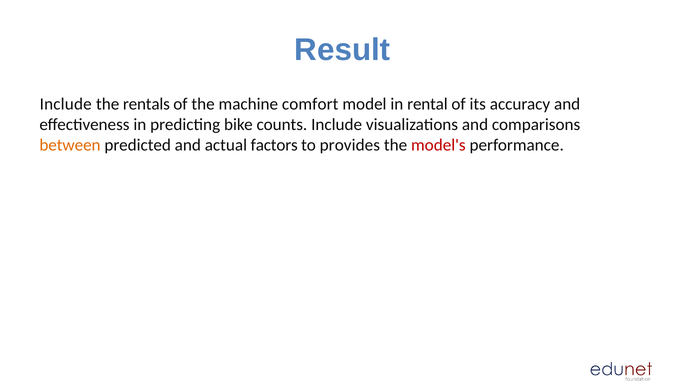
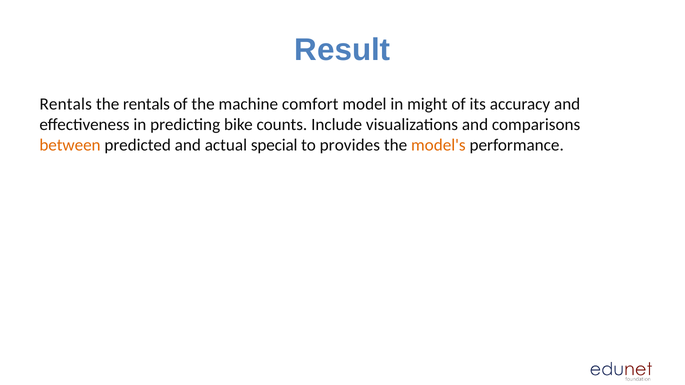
Include at (66, 104): Include -> Rentals
rental: rental -> might
factors: factors -> special
model's colour: red -> orange
